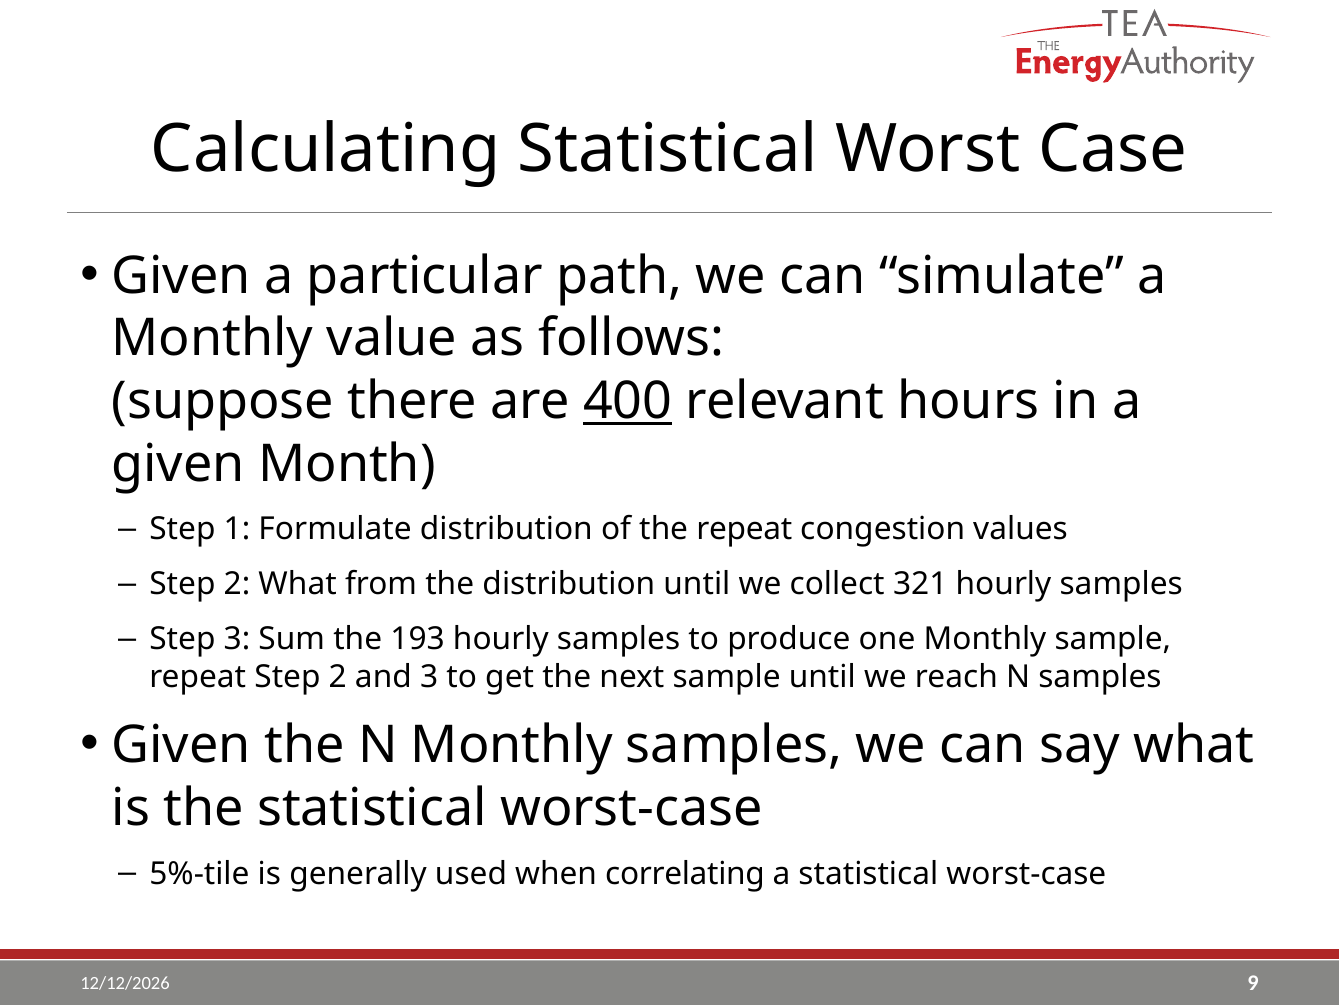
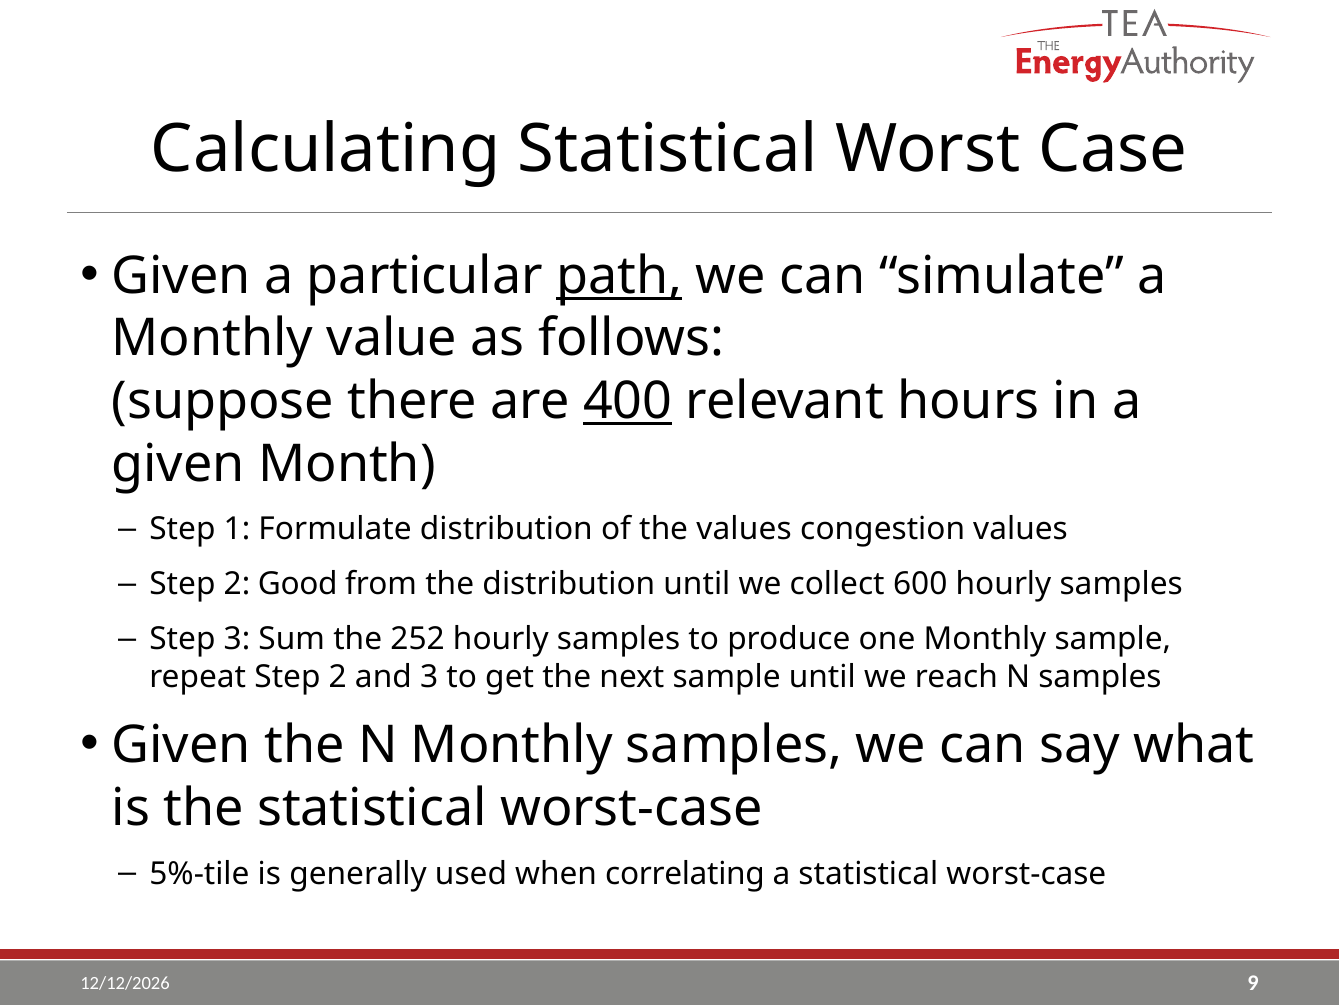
path underline: none -> present
the repeat: repeat -> values
2 What: What -> Good
321: 321 -> 600
193: 193 -> 252
